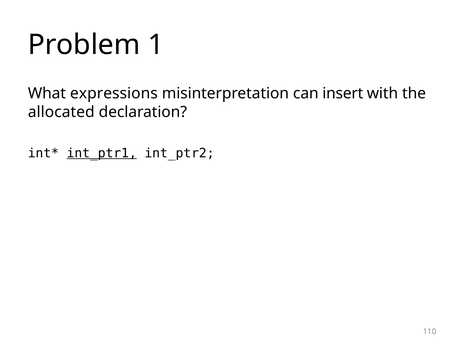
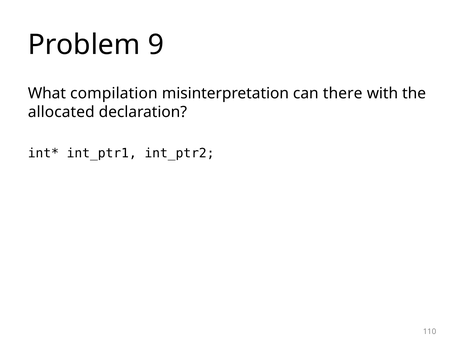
1: 1 -> 9
expressions: expressions -> compilation
insert: insert -> there
int_ptr1 underline: present -> none
